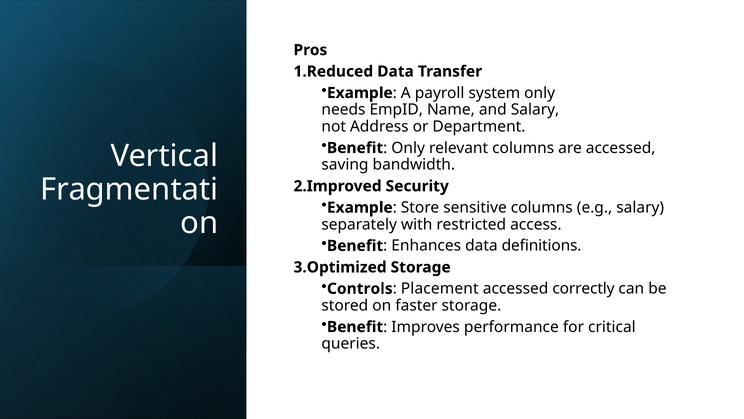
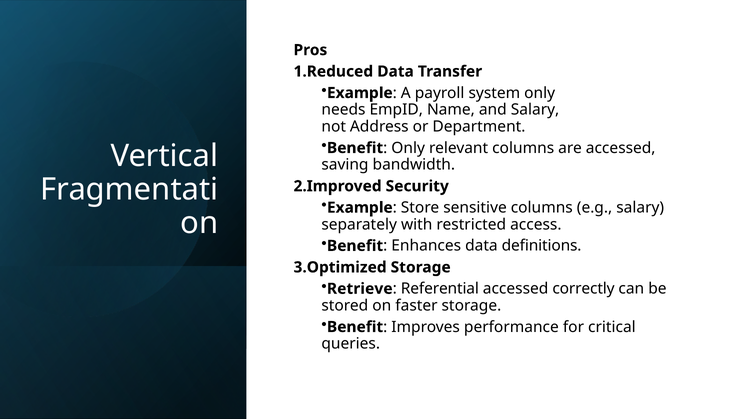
Controls: Controls -> Retrieve
Placement: Placement -> Referential
